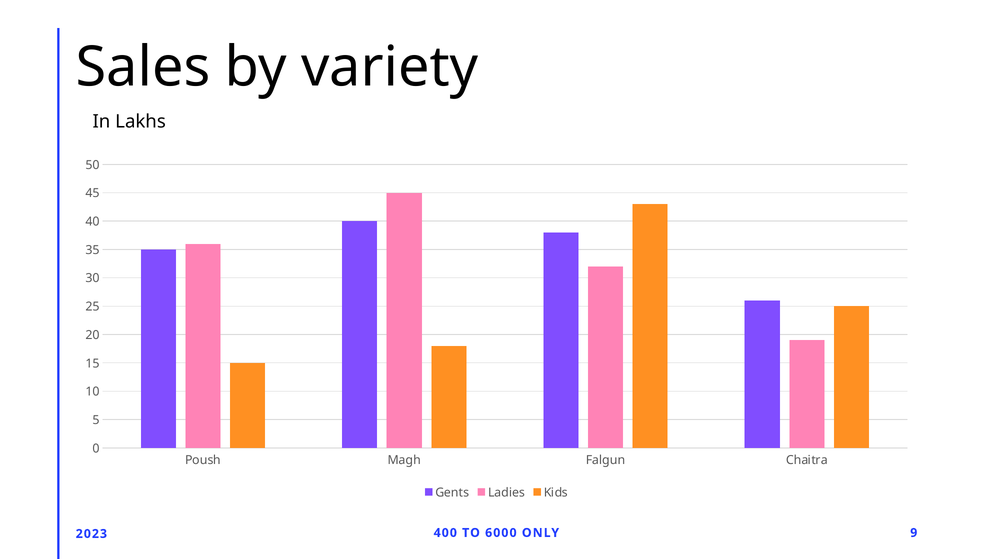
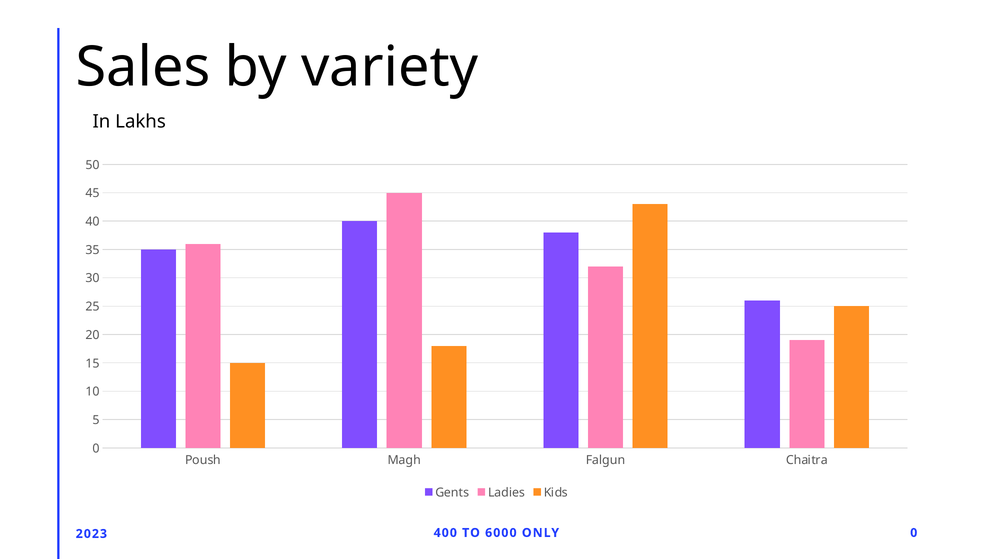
ONLY 9: 9 -> 0
